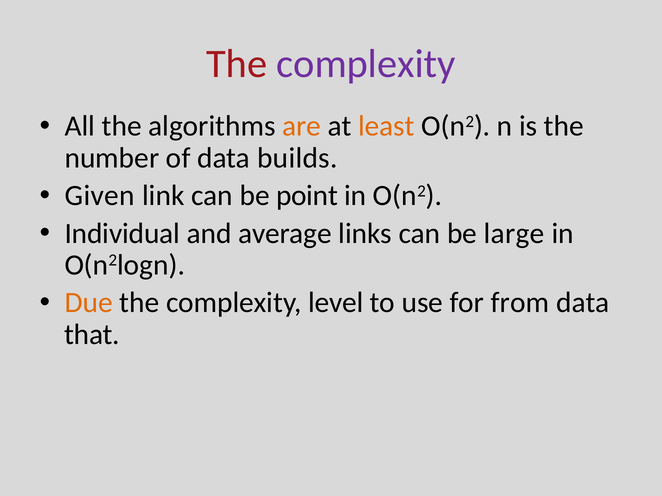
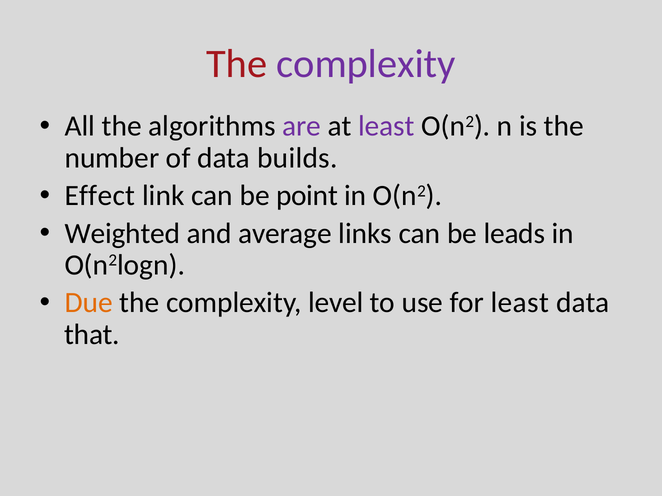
are colour: orange -> purple
least at (386, 126) colour: orange -> purple
Given: Given -> Effect
Individual: Individual -> Weighted
large: large -> leads
for from: from -> least
